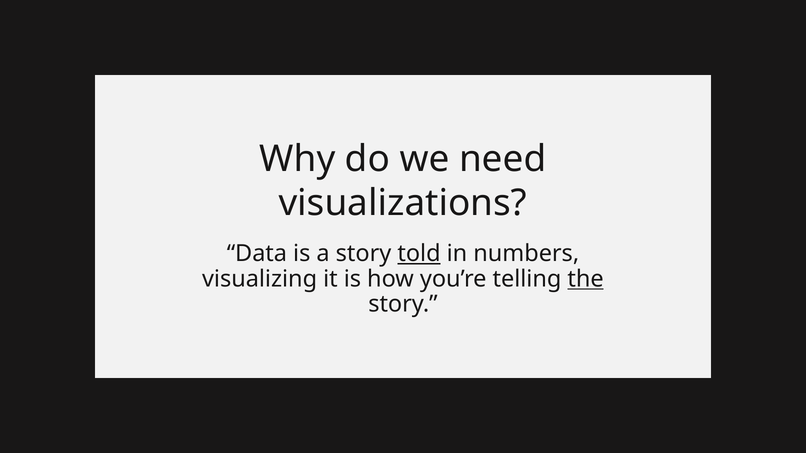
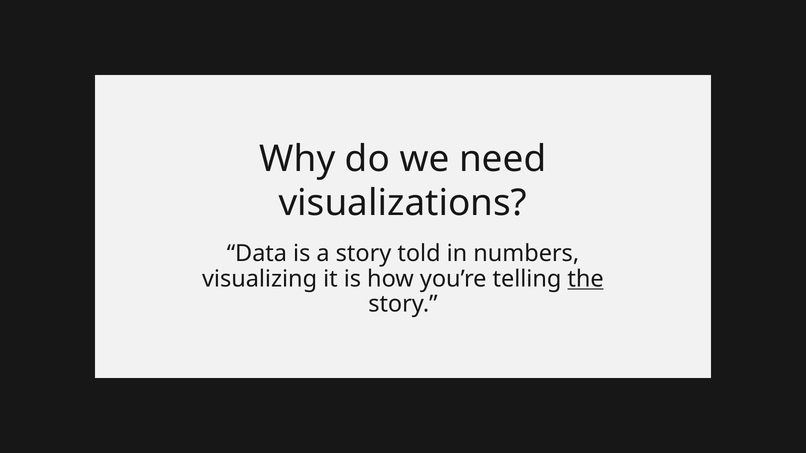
told underline: present -> none
